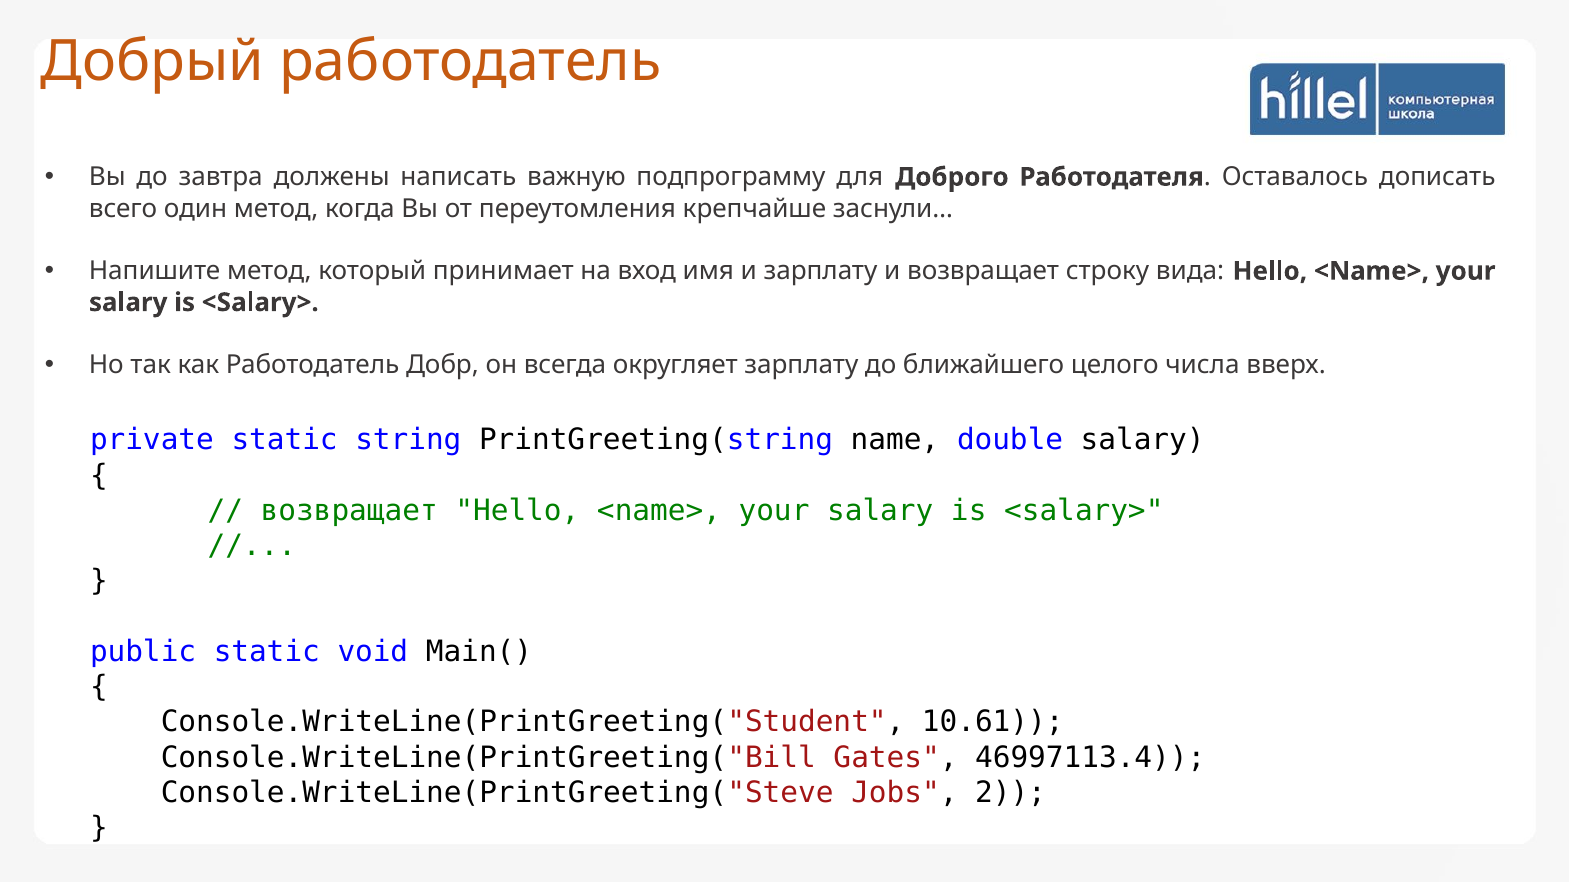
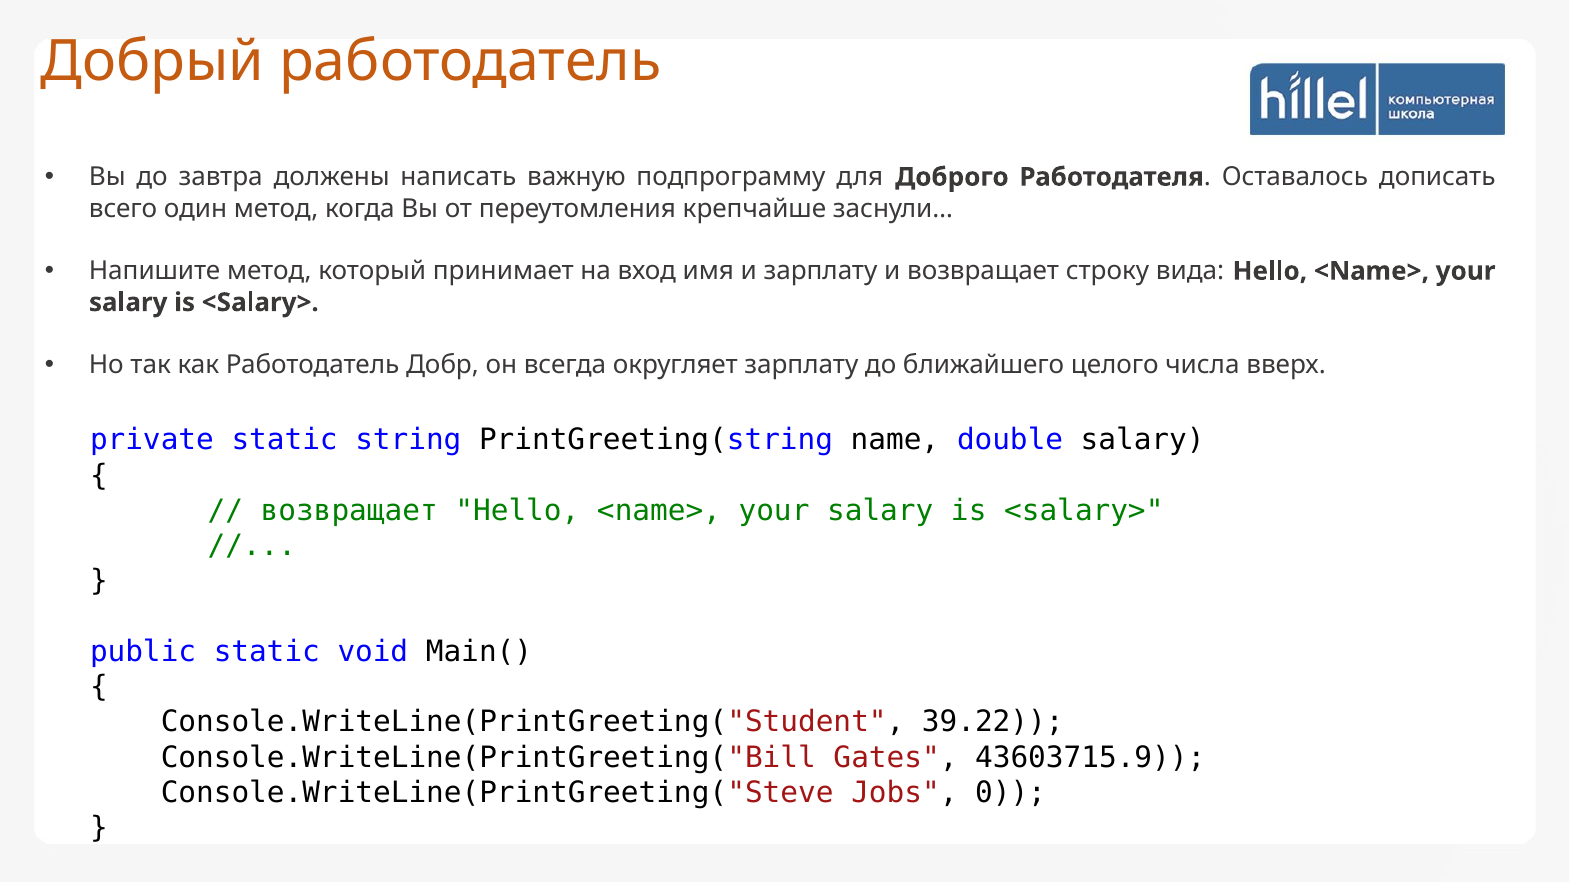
10.61: 10.61 -> 39.22
46997113.4: 46997113.4 -> 43603715.9
2: 2 -> 0
